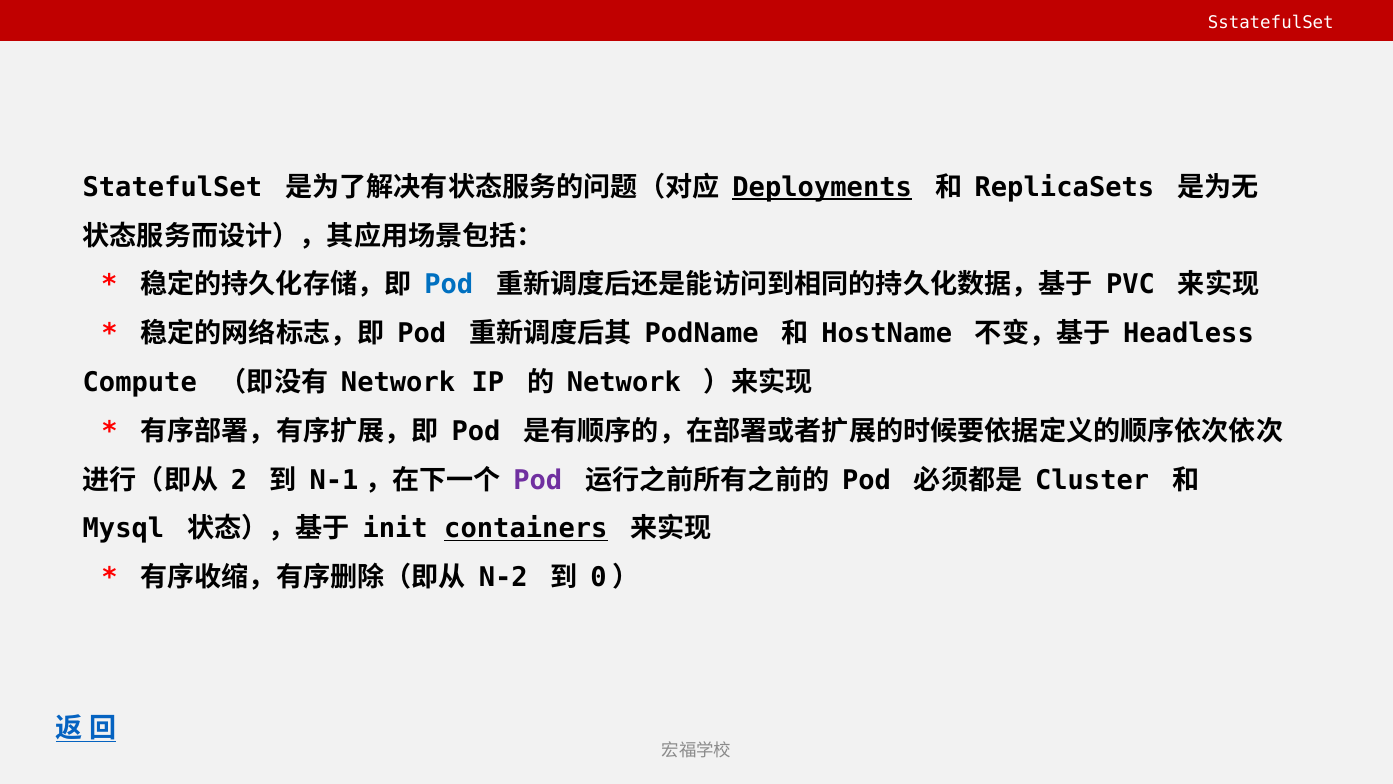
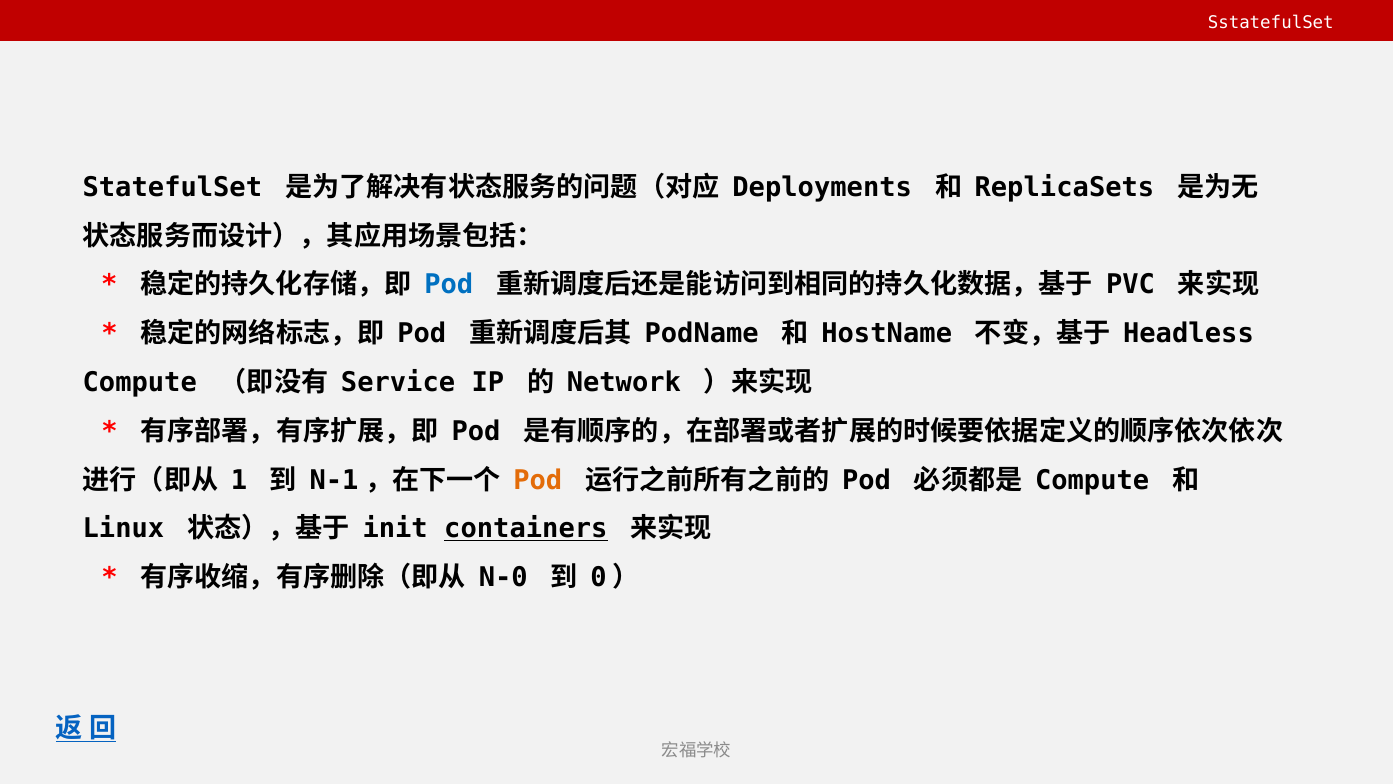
Deployments underline: present -> none
Network at (398, 382): Network -> Service
2: 2 -> 1
Pod at (538, 480) colour: purple -> orange
Cluster at (1092, 480): Cluster -> Compute
Mysql: Mysql -> Linux
N-2: N-2 -> N-0
